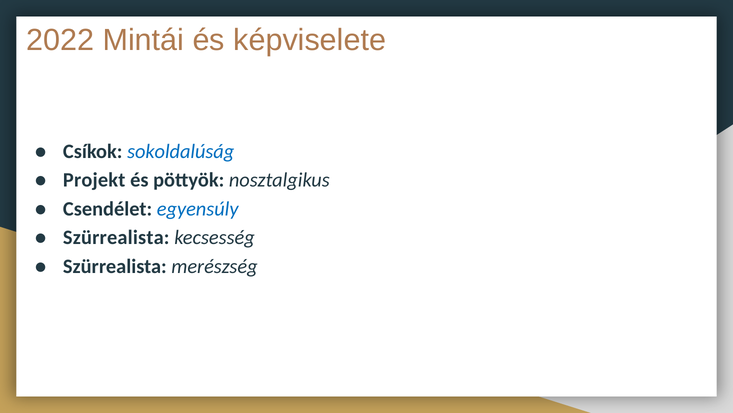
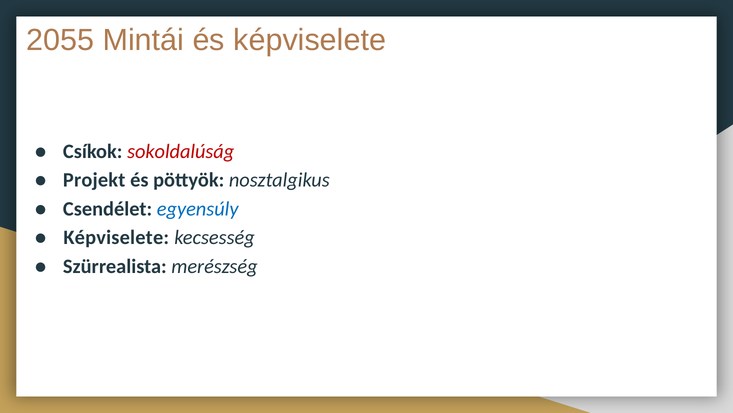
2022: 2022 -> 2055
sokoldalúság colour: blue -> red
Szürrealista at (116, 237): Szürrealista -> Képviselete
